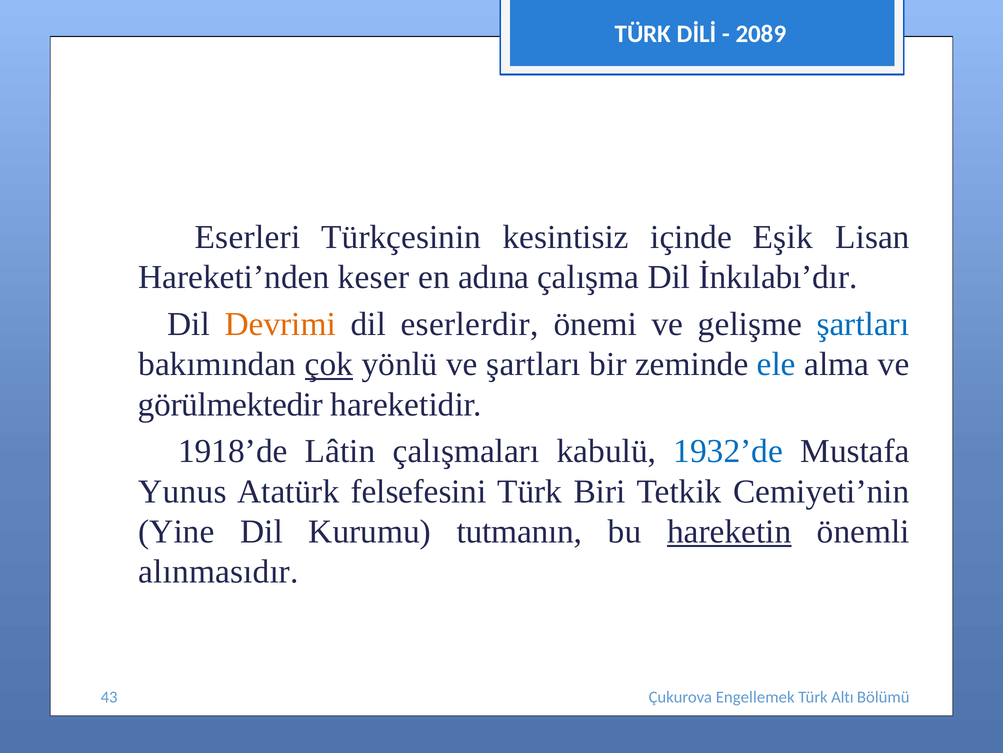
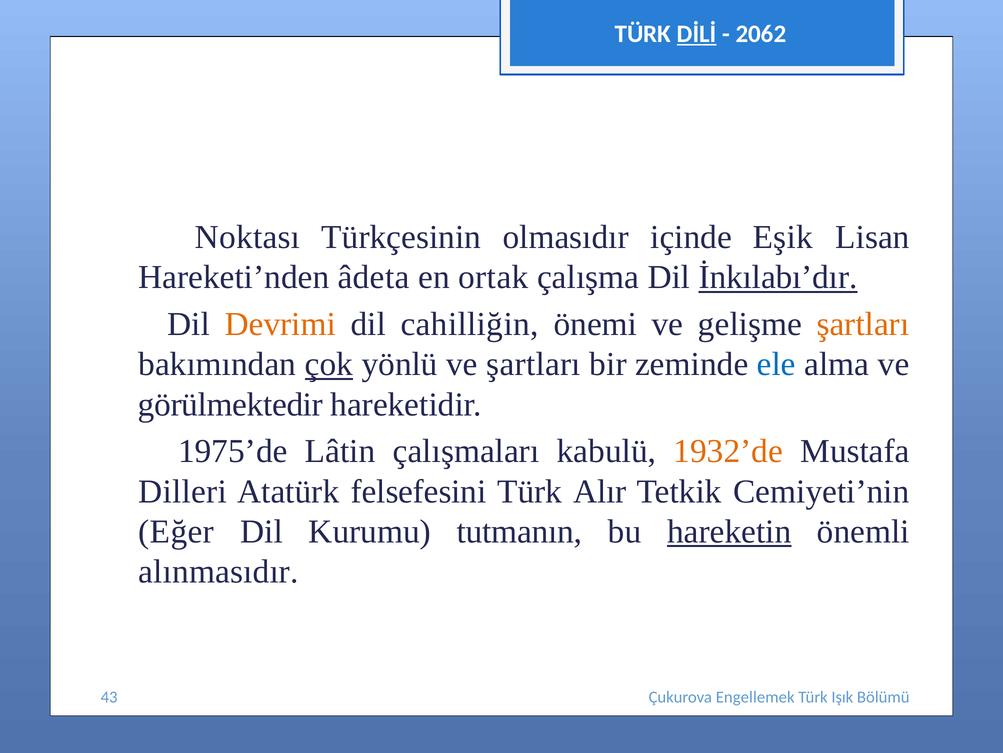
DİLİ underline: none -> present
2089: 2089 -> 2062
Eserleri: Eserleri -> Noktası
kesintisiz: kesintisiz -> olmasıdır
keser: keser -> âdeta
adına: adına -> ortak
İnkılabı’dır underline: none -> present
eserlerdir: eserlerdir -> cahilliğin
şartları at (863, 324) colour: blue -> orange
1918’de: 1918’de -> 1975’de
1932’de colour: blue -> orange
Yunus: Yunus -> Dilleri
Biri: Biri -> Alır
Yine: Yine -> Eğer
Altı: Altı -> Işık
